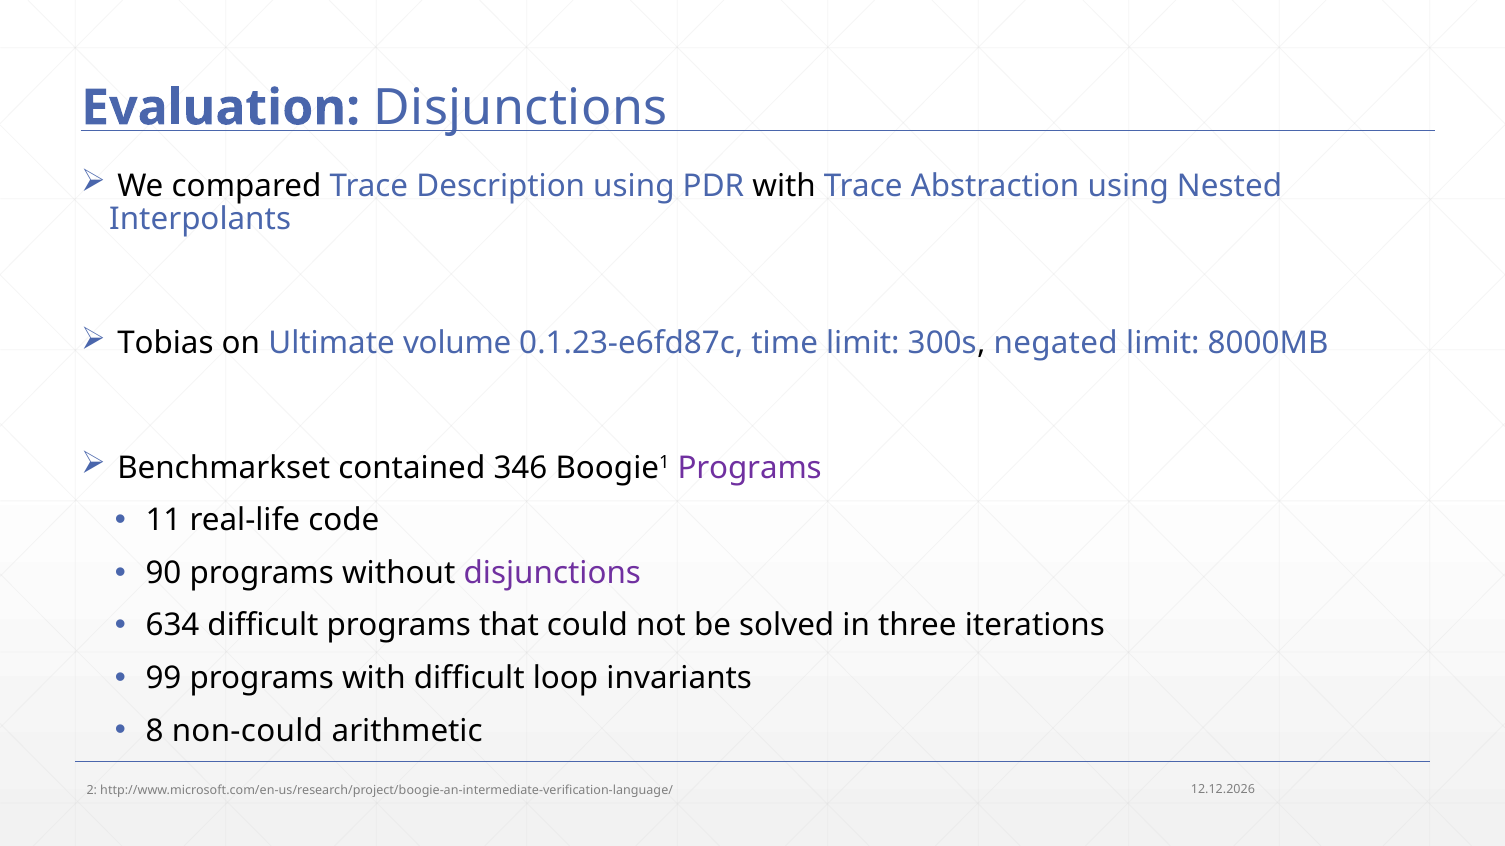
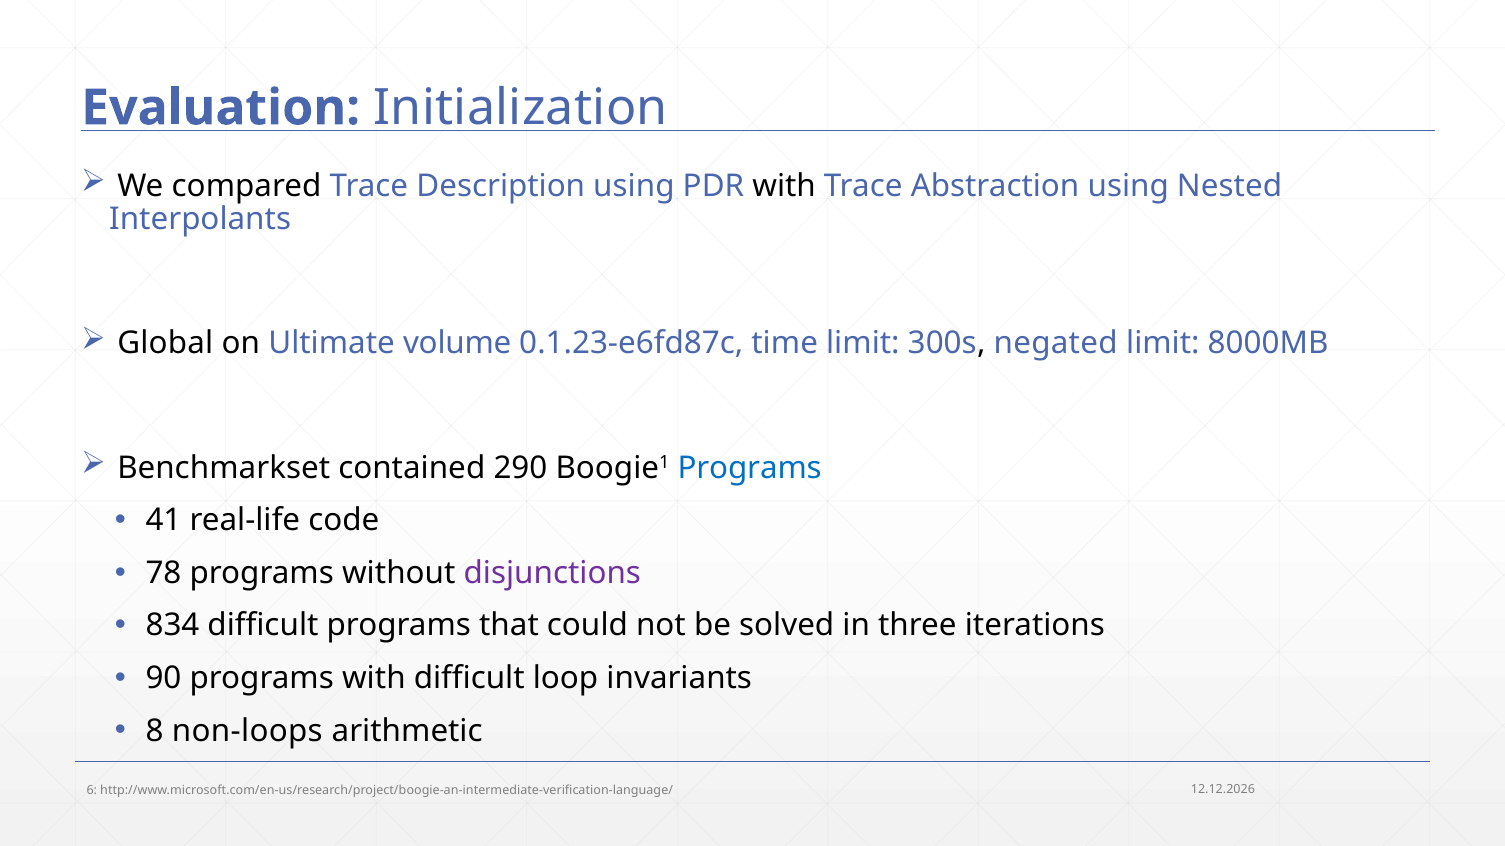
Evaluation Disjunctions: Disjunctions -> Initialization
Tobias: Tobias -> Global
346: 346 -> 290
Programs at (750, 468) colour: purple -> blue
11: 11 -> 41
90: 90 -> 78
634: 634 -> 834
99: 99 -> 90
non-could: non-could -> non-loops
2: 2 -> 6
